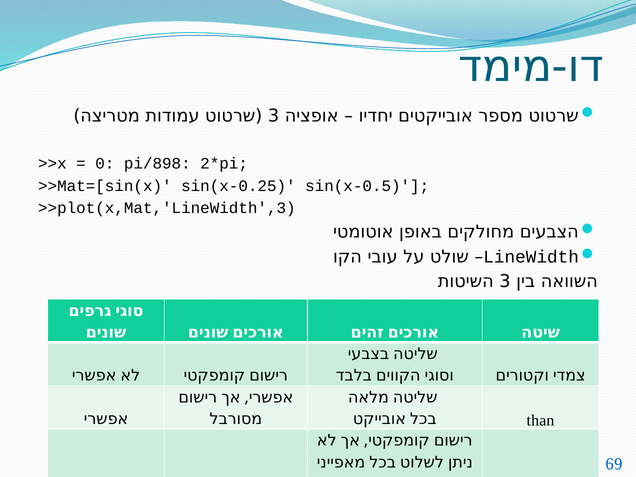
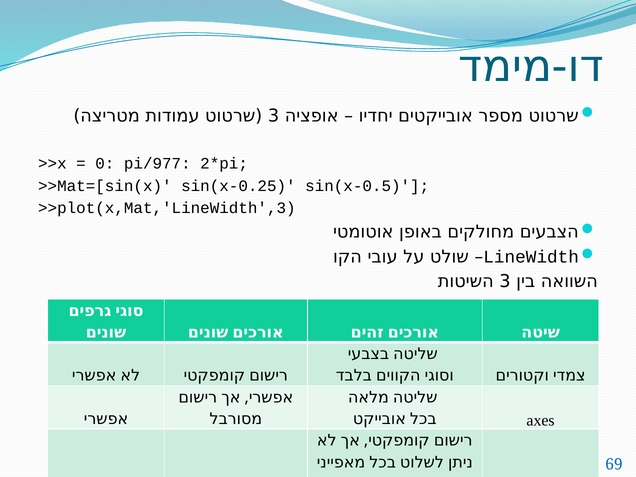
pi/898: pi/898 -> pi/977
than: than -> axes
